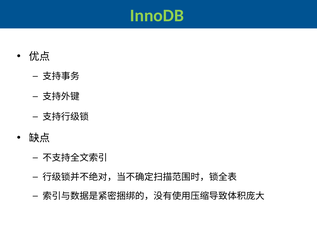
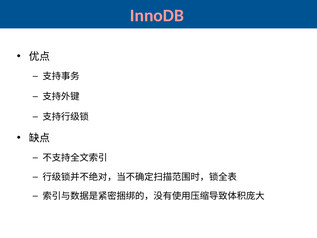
InnoDB colour: light green -> pink
